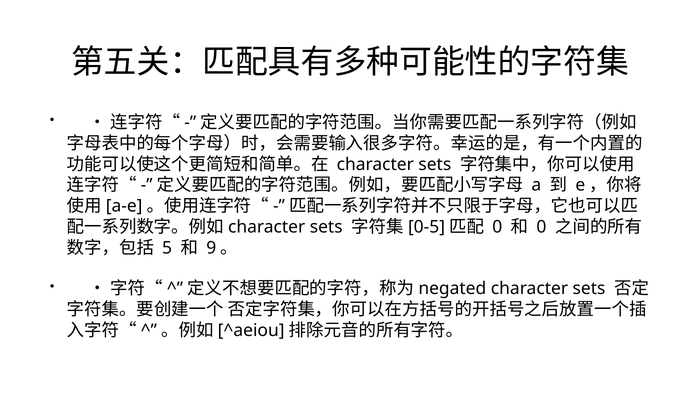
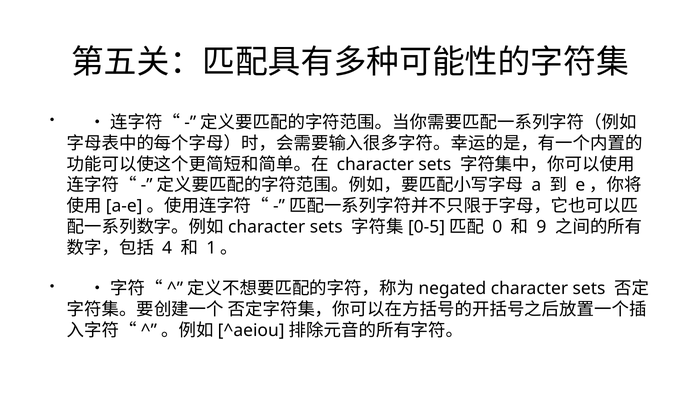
0 at (541, 227): 0 -> 9
5: 5 -> 4
9: 9 -> 1
